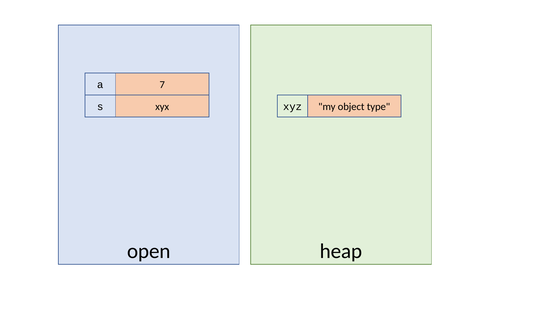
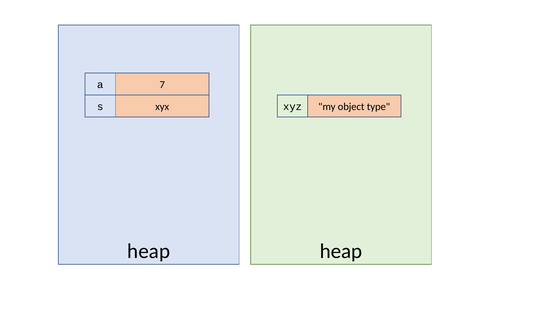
open at (149, 251): open -> heap
